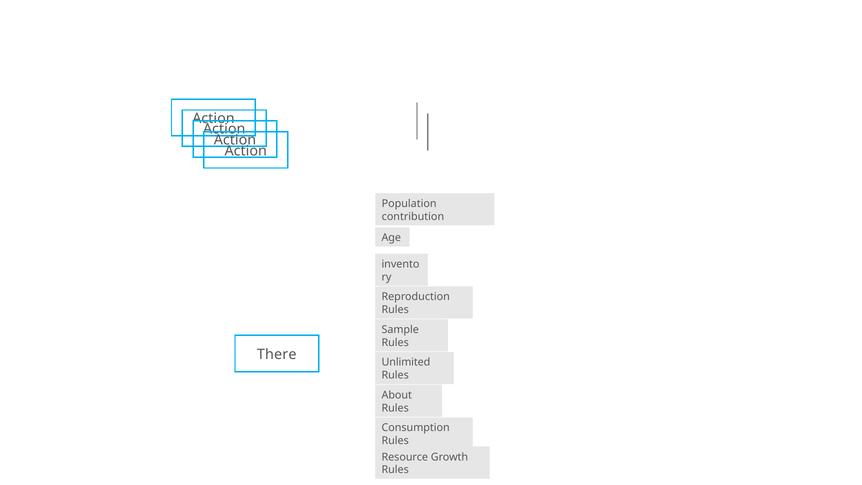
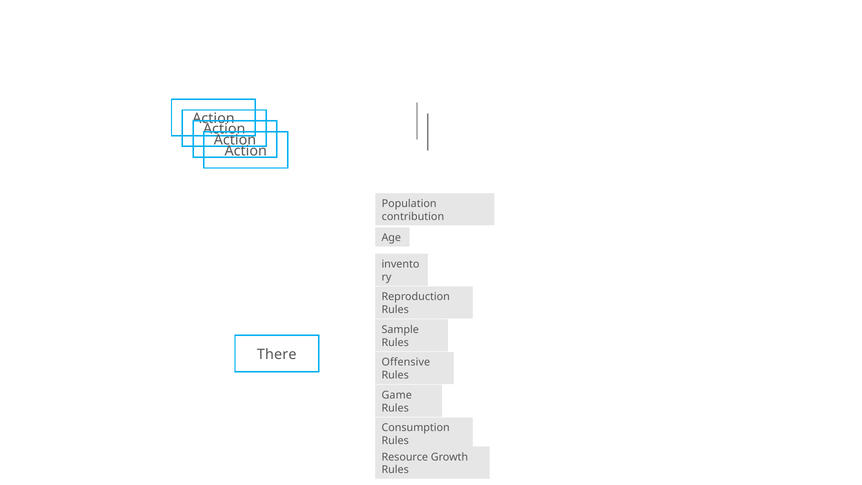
Unlimited: Unlimited -> Offensive
About: About -> Game
